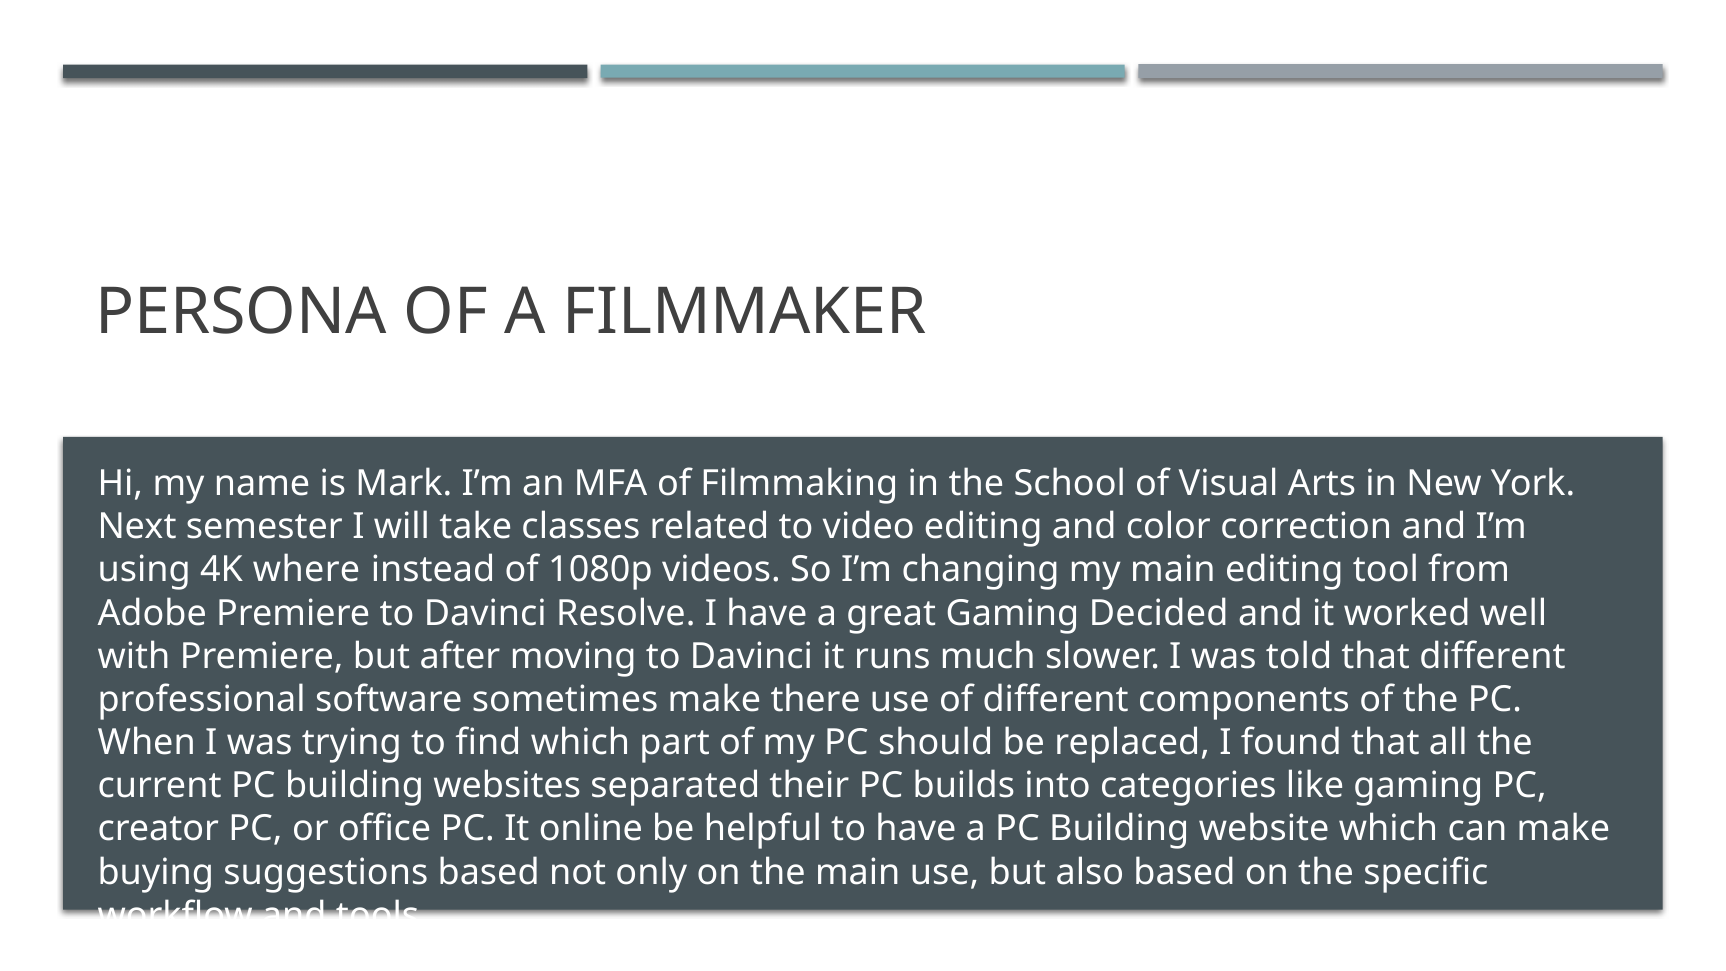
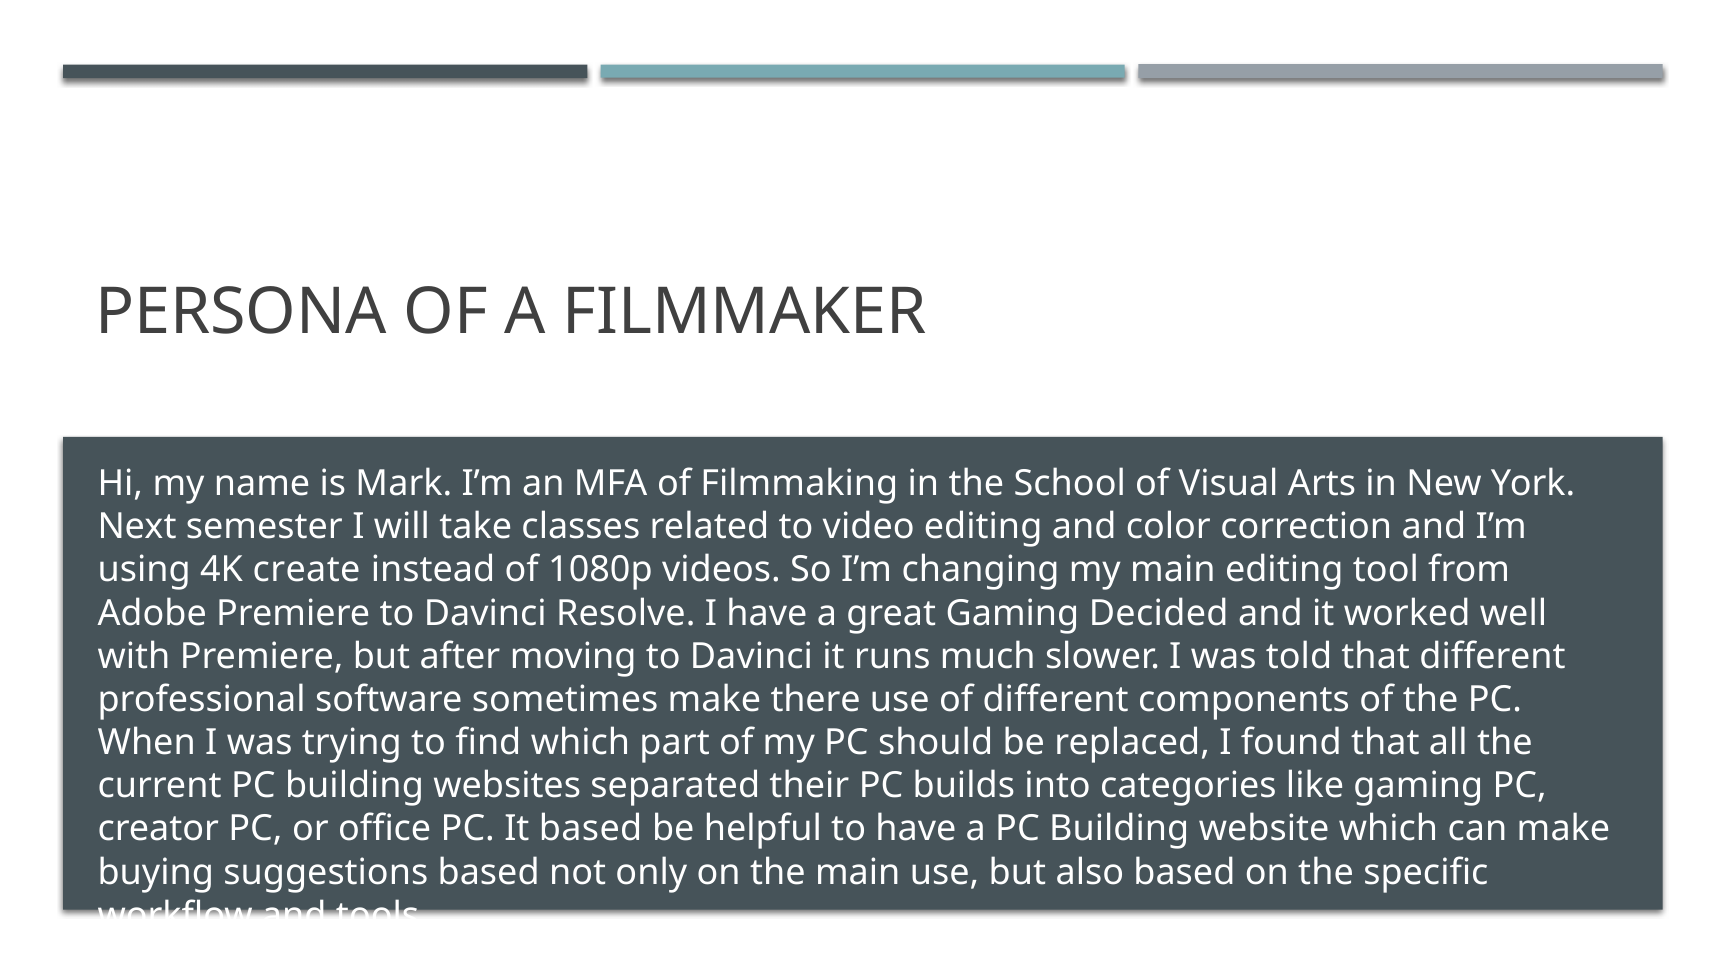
where: where -> create
It online: online -> based
